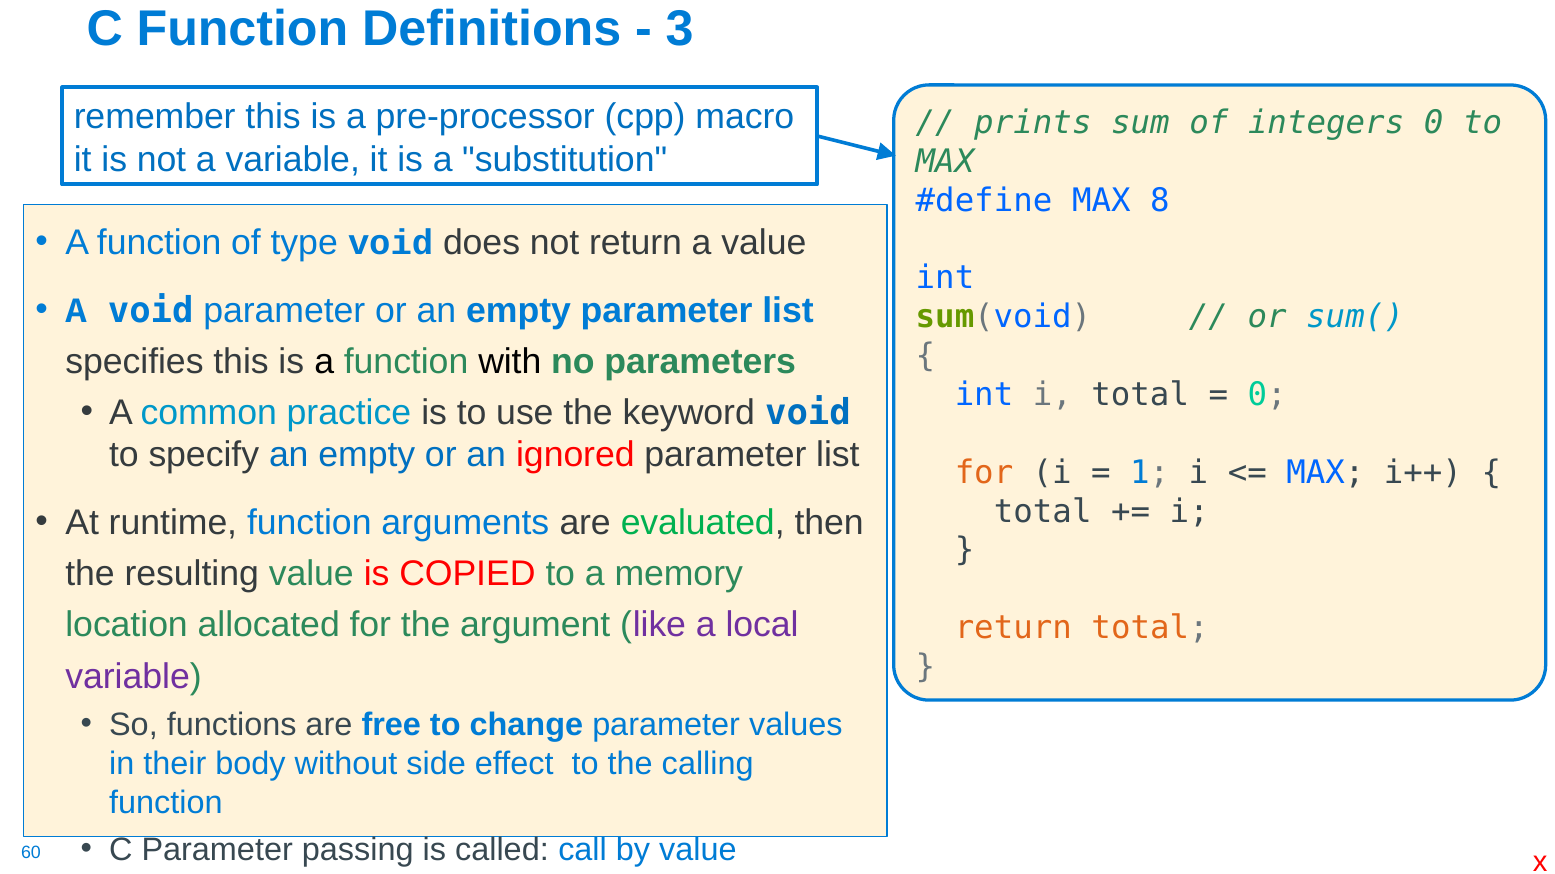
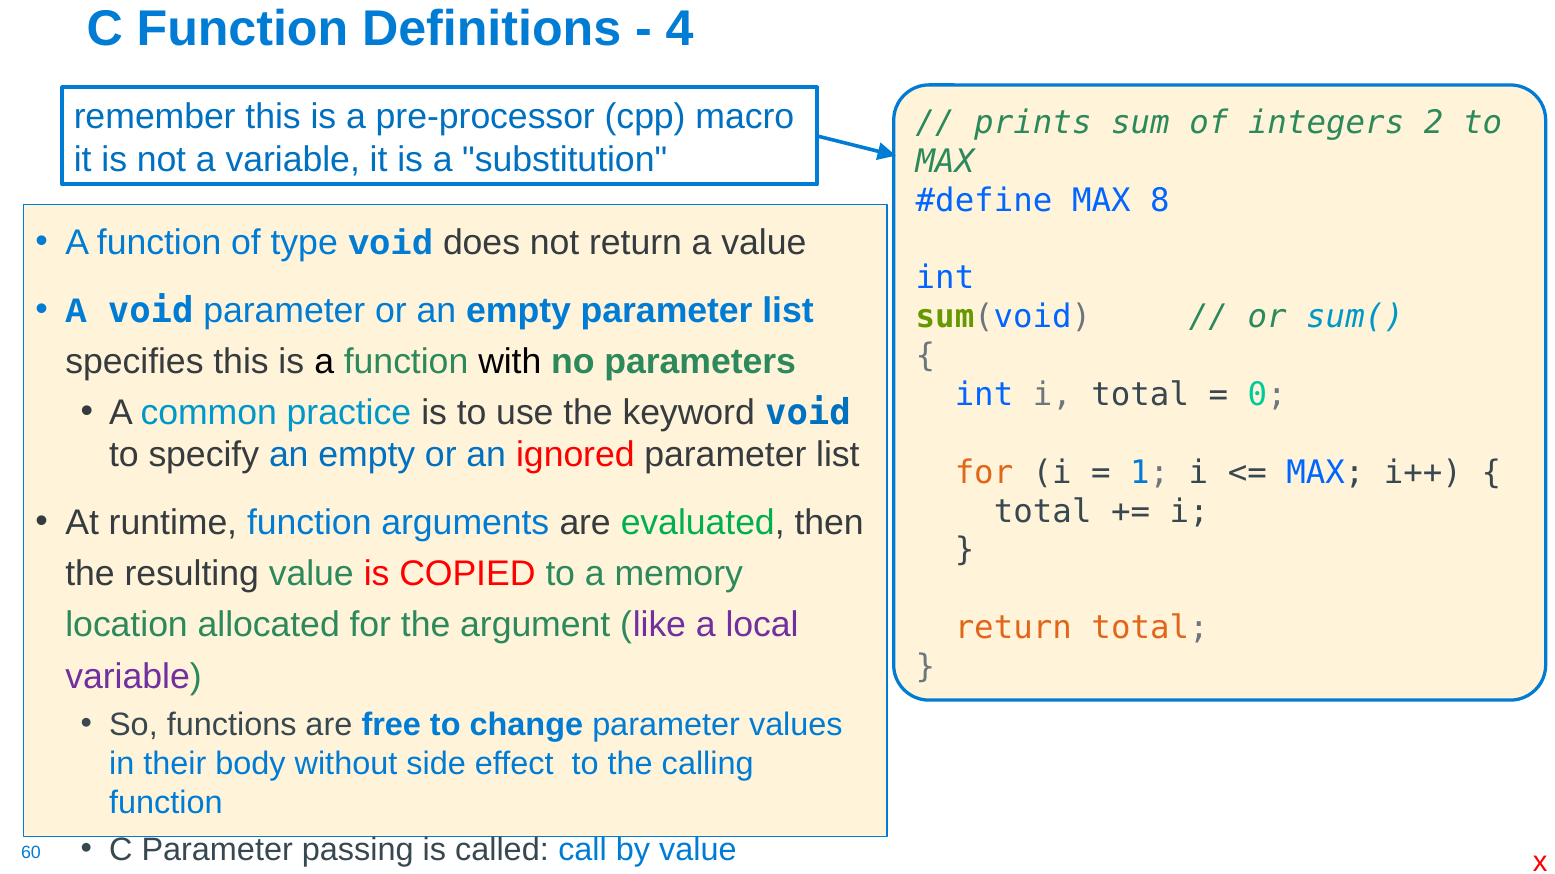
3: 3 -> 4
integers 0: 0 -> 2
